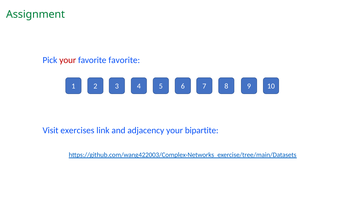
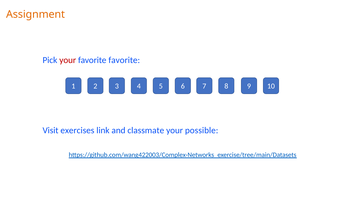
Assignment colour: green -> orange
adjacency: adjacency -> classmate
bipartite: bipartite -> possible
